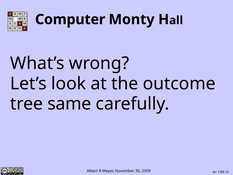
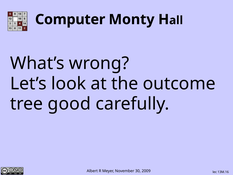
same: same -> good
